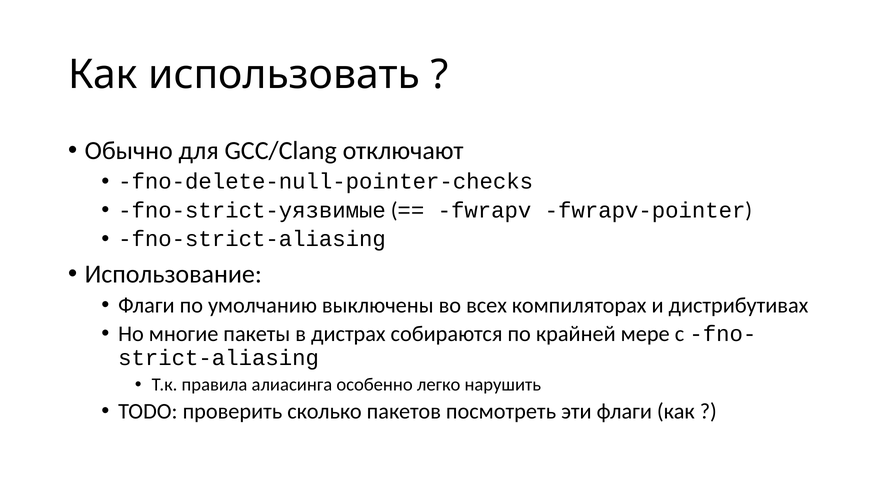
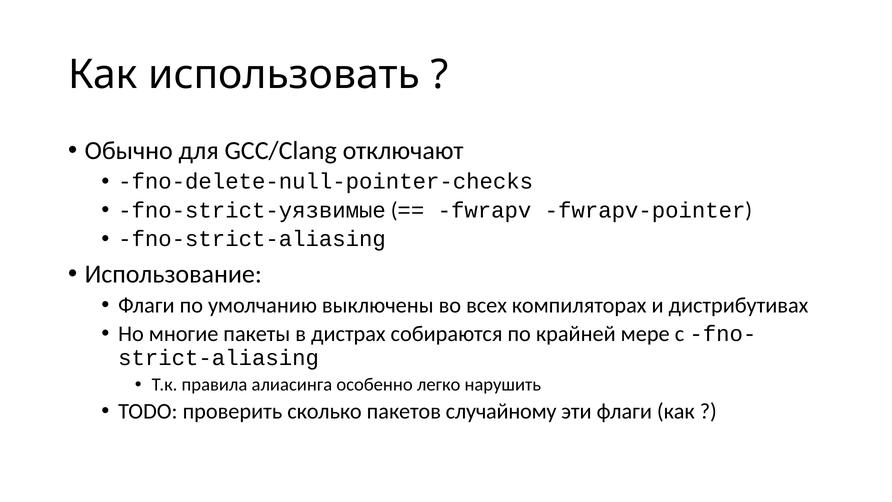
посмотреть: посмотреть -> случайному
